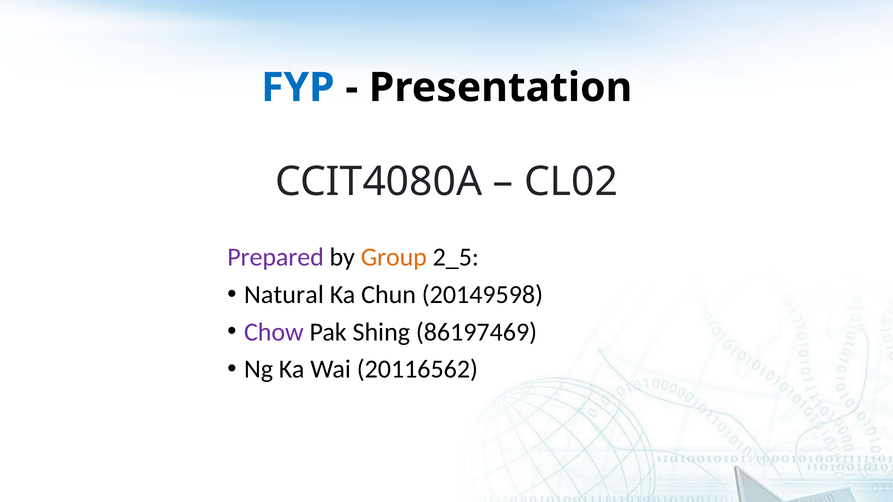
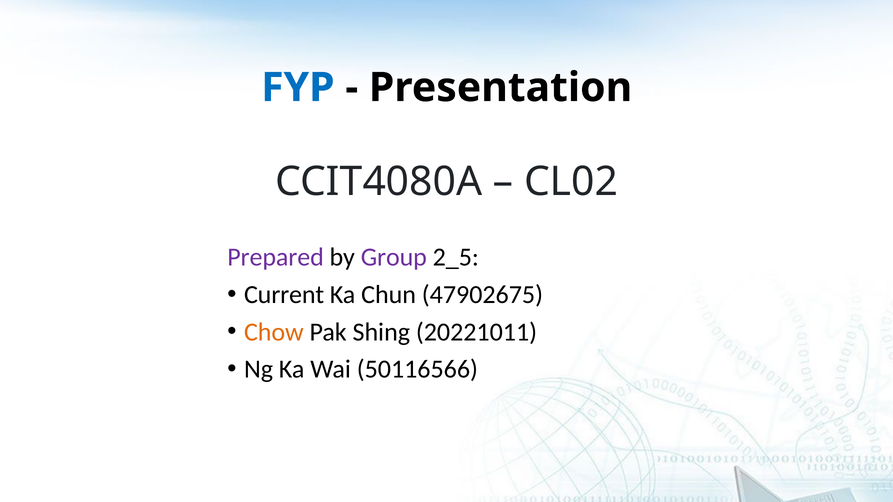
Group colour: orange -> purple
Natural: Natural -> Current
20149598: 20149598 -> 47902675
Chow colour: purple -> orange
86197469: 86197469 -> 20221011
20116562: 20116562 -> 50116566
